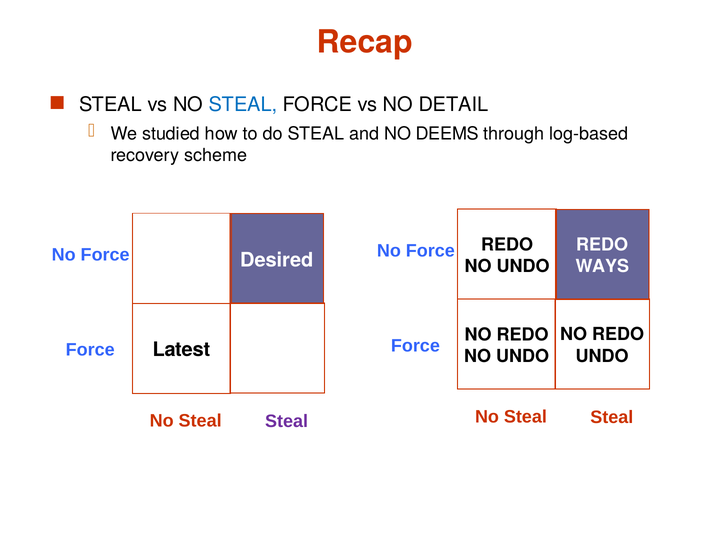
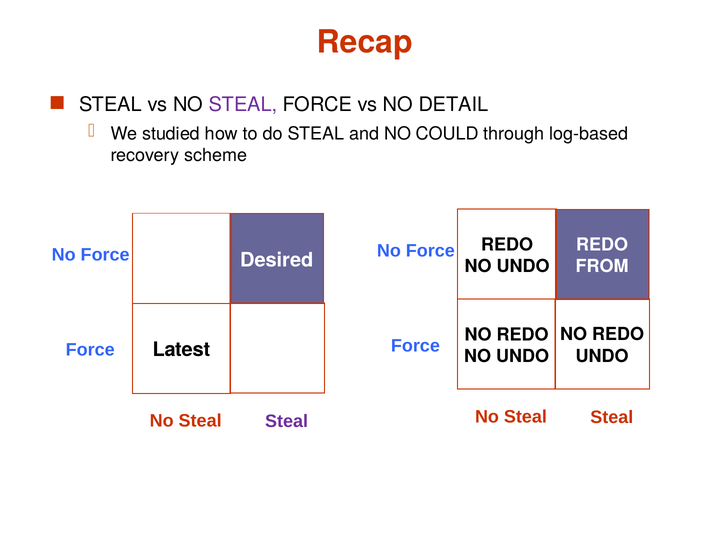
STEAL at (243, 105) colour: blue -> purple
DEEMS: DEEMS -> COULD
WAYS: WAYS -> FROM
